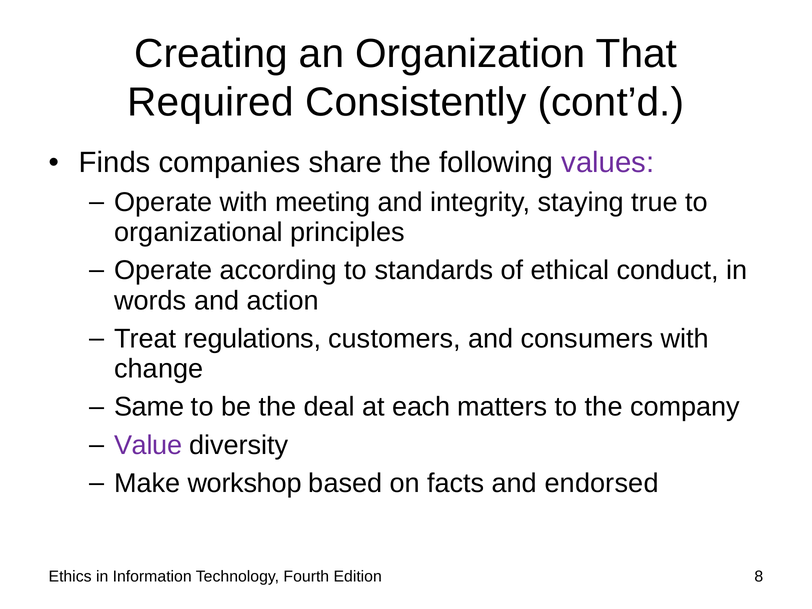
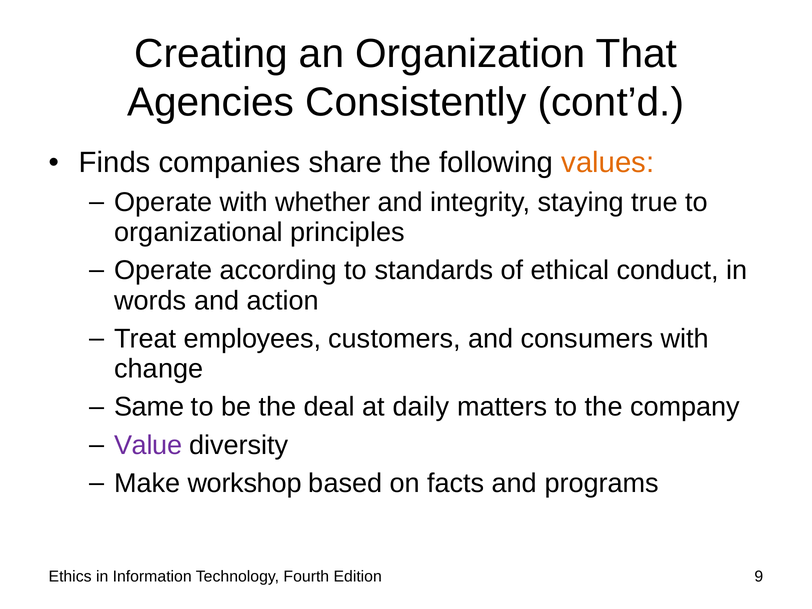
Required: Required -> Agencies
values colour: purple -> orange
meeting: meeting -> whether
regulations: regulations -> employees
each: each -> daily
endorsed: endorsed -> programs
8: 8 -> 9
